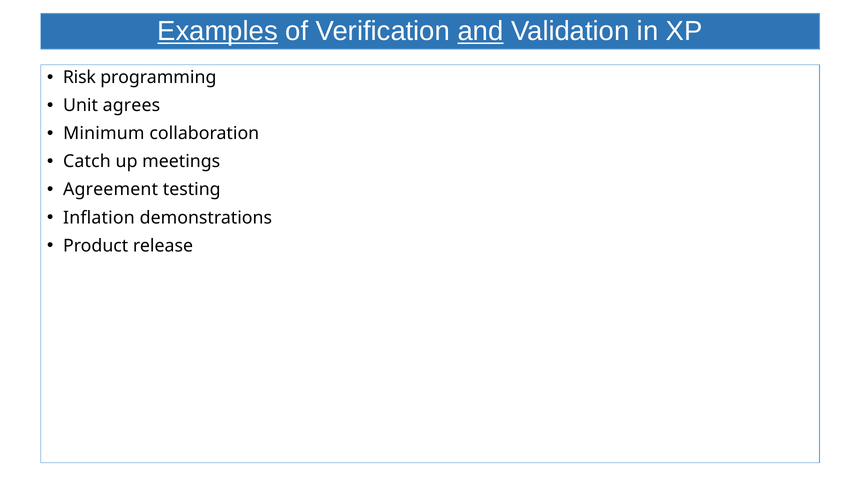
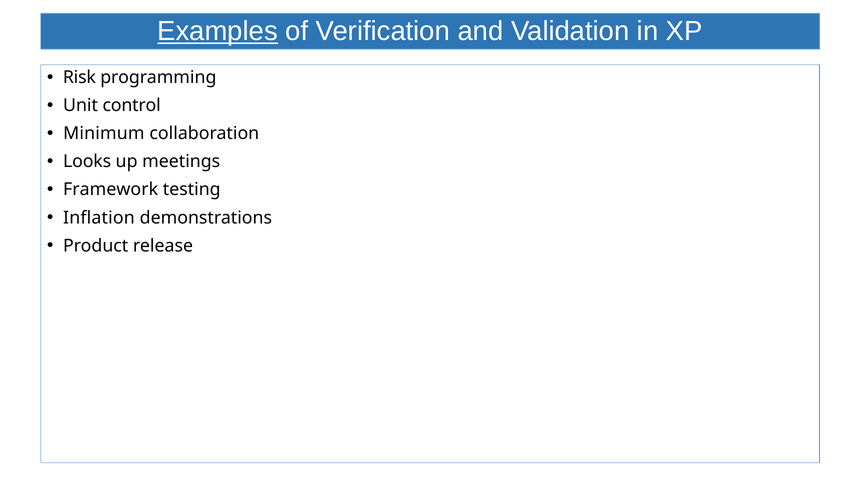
and underline: present -> none
agrees: agrees -> control
Catch: Catch -> Looks
Agreement: Agreement -> Framework
